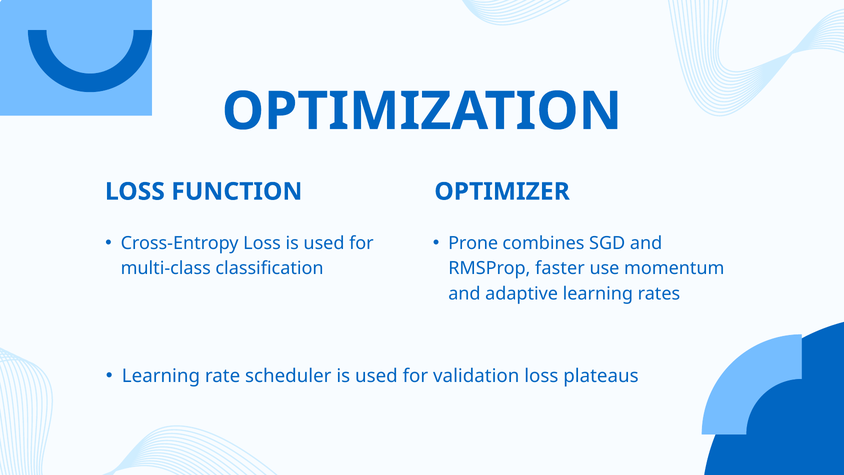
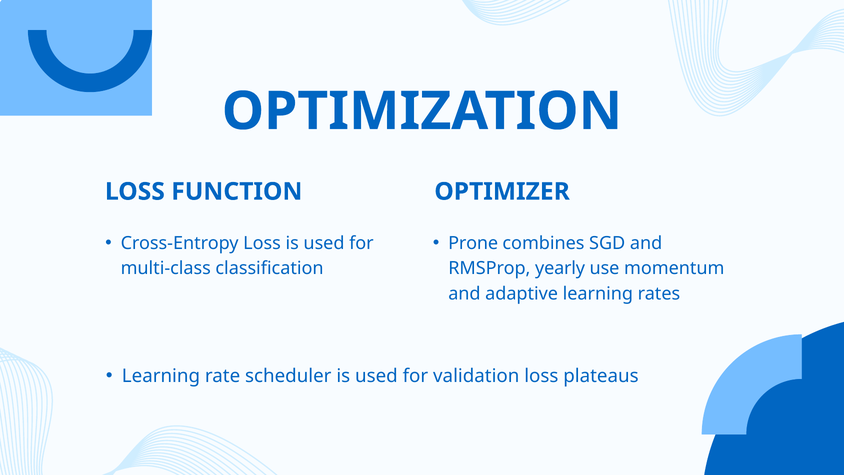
faster: faster -> yearly
